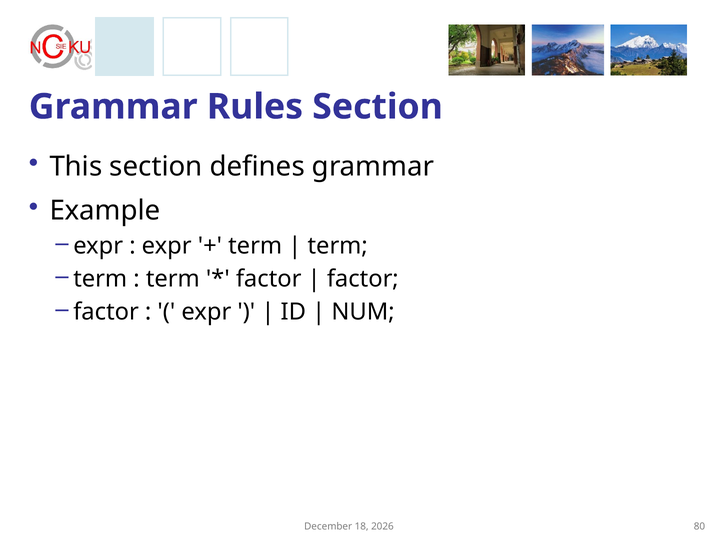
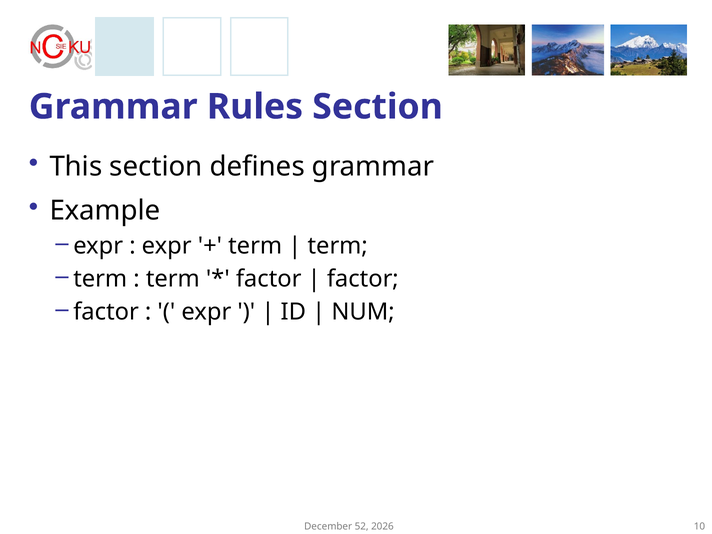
18: 18 -> 52
80: 80 -> 10
